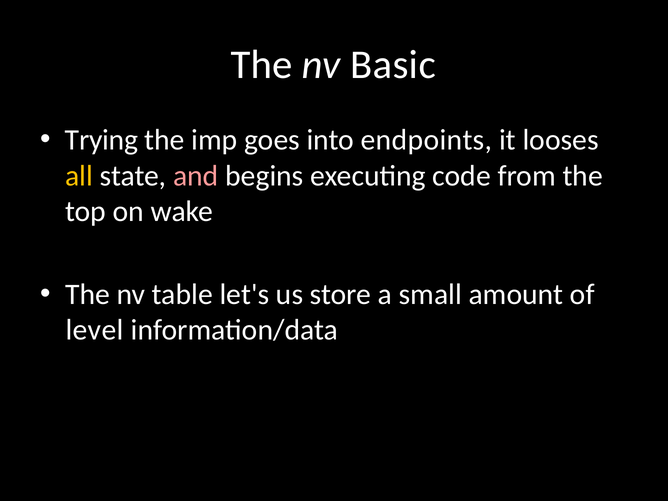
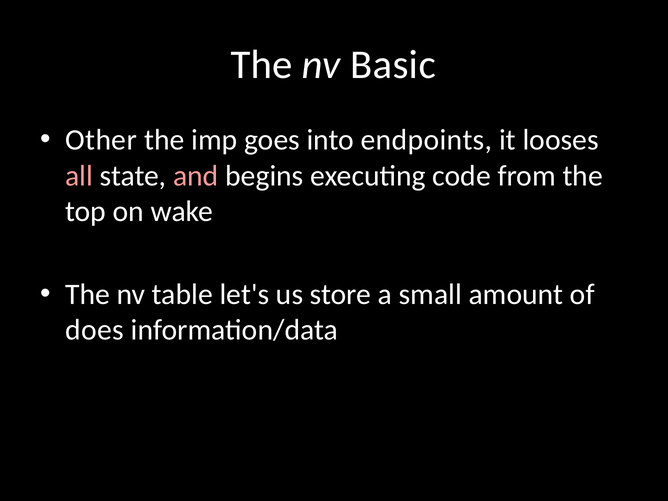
Trying: Trying -> Other
all colour: yellow -> pink
level: level -> does
